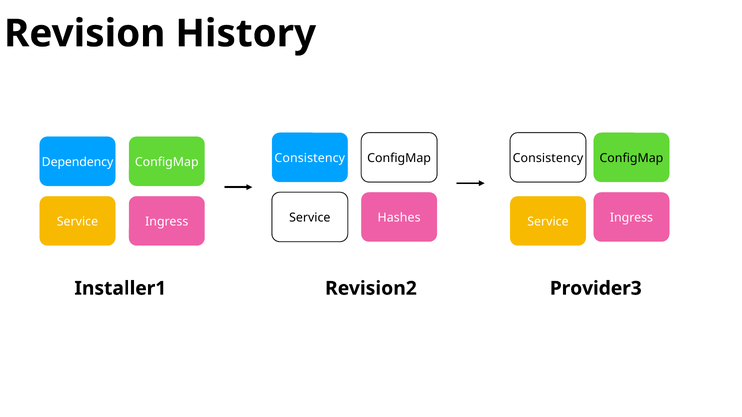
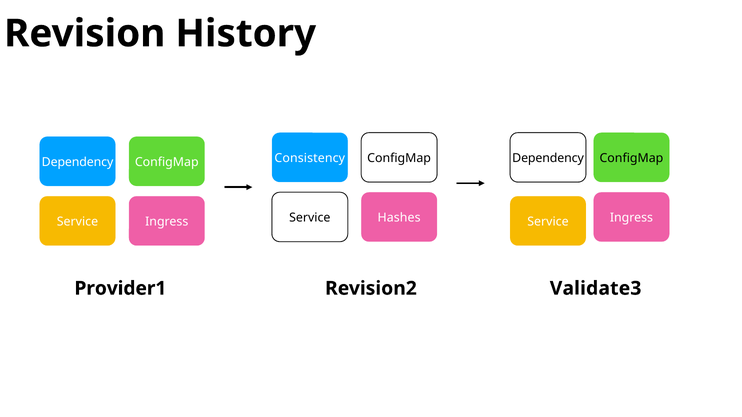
Consistency at (548, 158): Consistency -> Dependency
Installer1: Installer1 -> Provider1
Provider3: Provider3 -> Validate3
